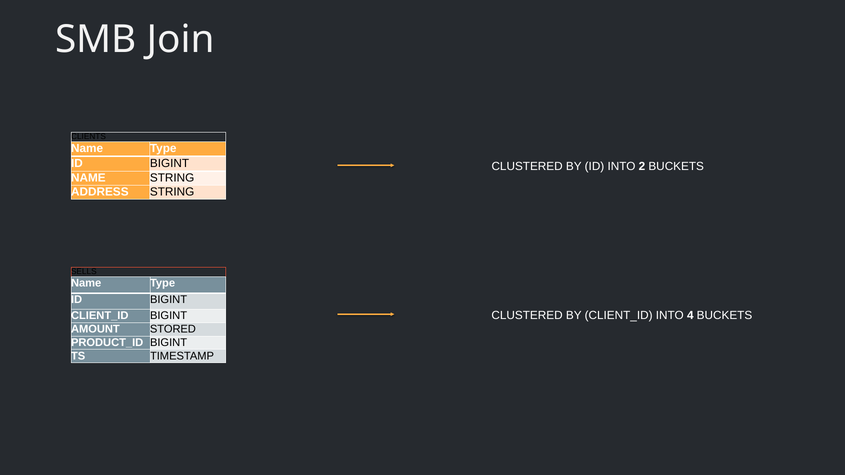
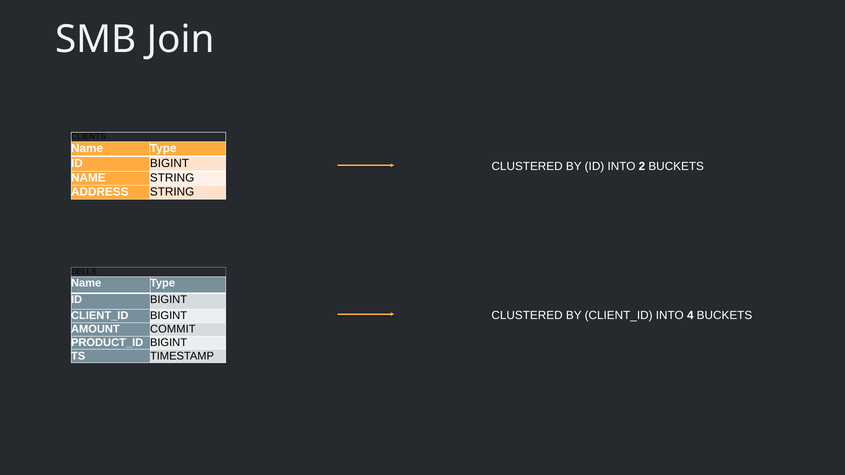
STORED: STORED -> COMMIT
